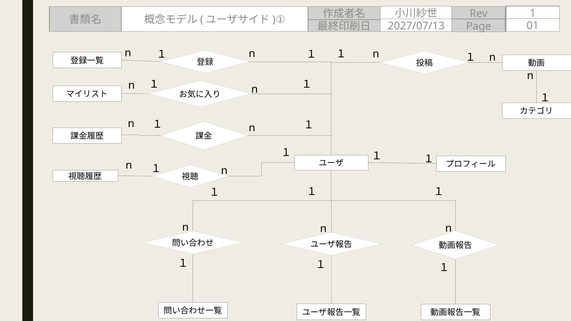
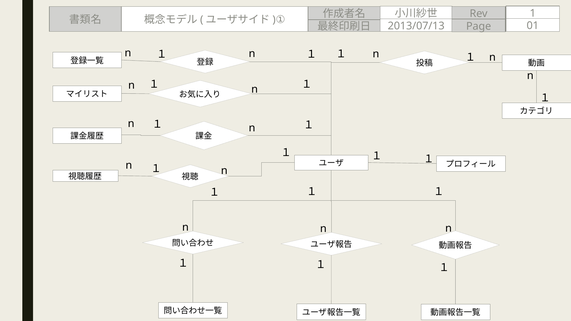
2027/07/13: 2027/07/13 -> 2013/07/13
